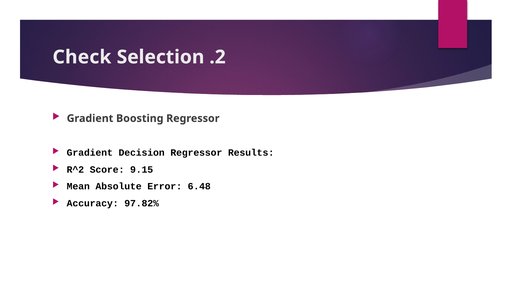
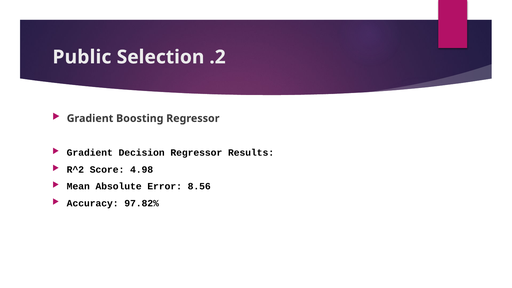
Check: Check -> Public
9.15: 9.15 -> 4.98
6.48: 6.48 -> 8.56
